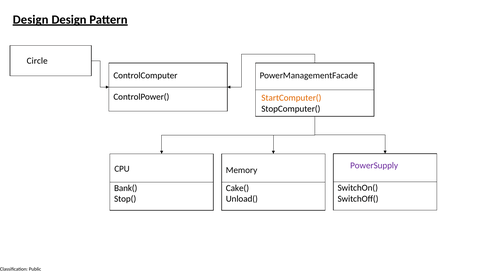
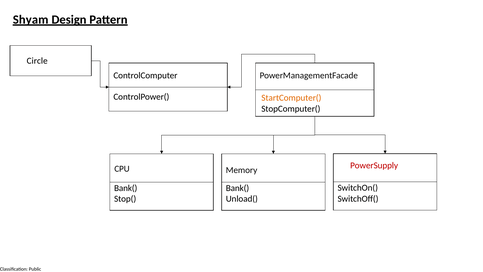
Design at (31, 20): Design -> Shyam
PowerSupply colour: purple -> red
Cake( at (237, 188): Cake( -> Bank(
